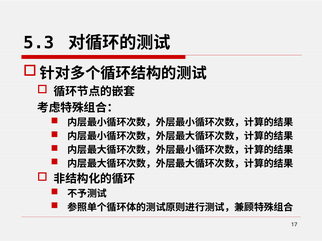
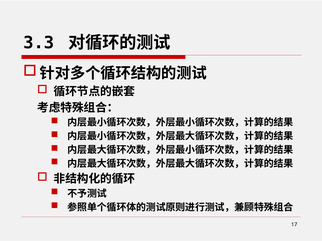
5.3: 5.3 -> 3.3
